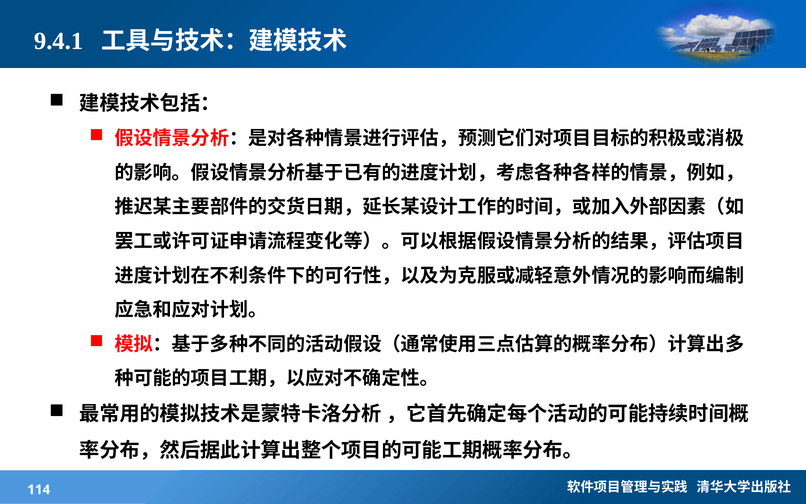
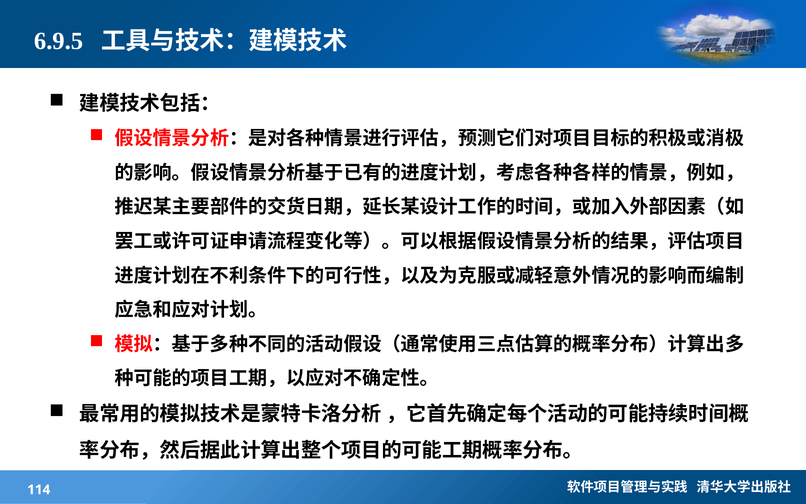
9.4.1: 9.4.1 -> 6.9.5
